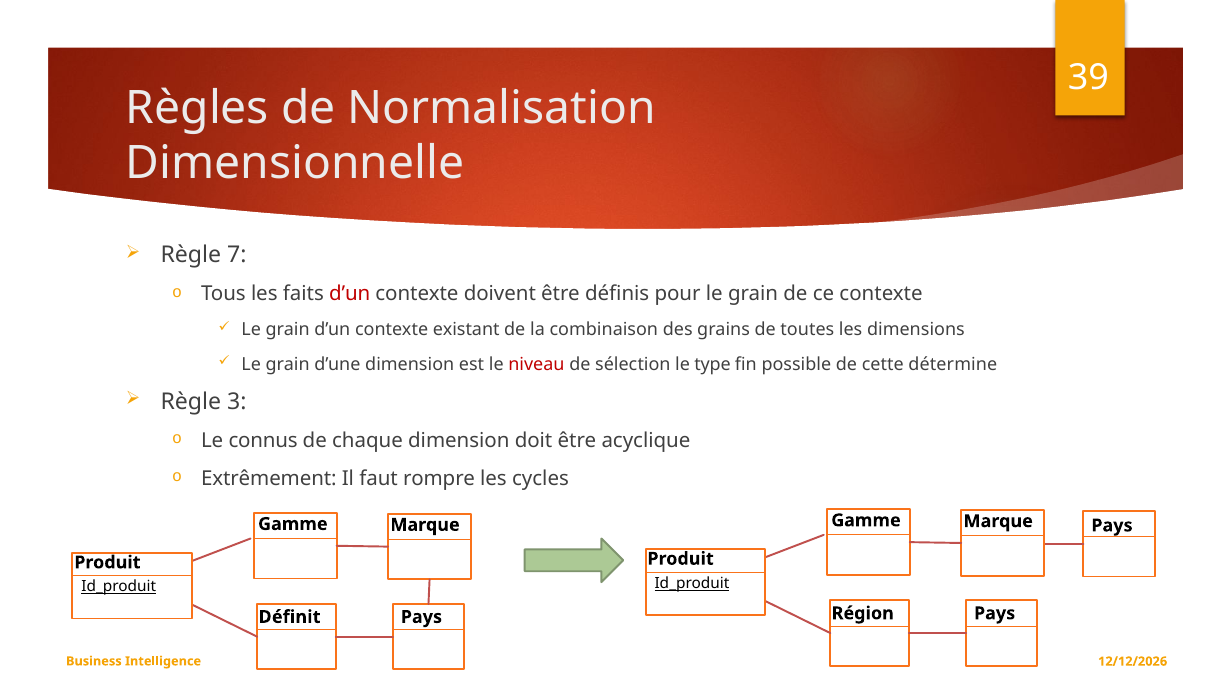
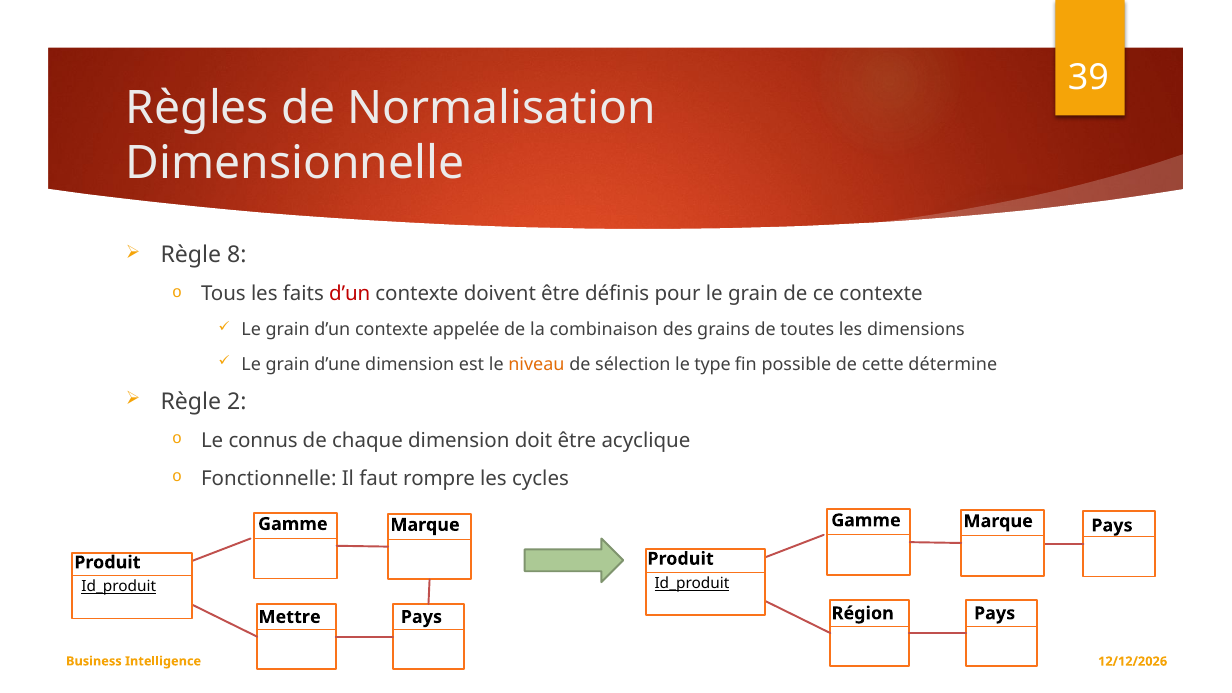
7: 7 -> 8
existant: existant -> appelée
niveau colour: red -> orange
3: 3 -> 2
Extrêmement: Extrêmement -> Fonctionnelle
Définit: Définit -> Mettre
